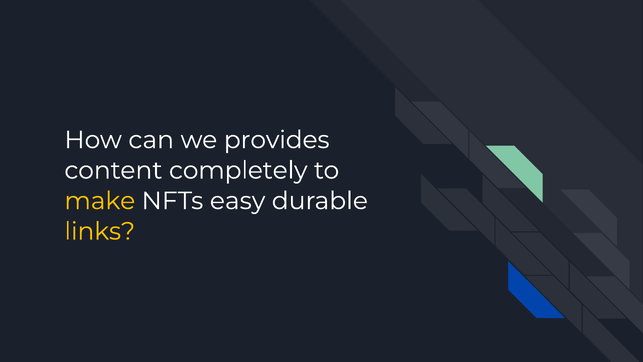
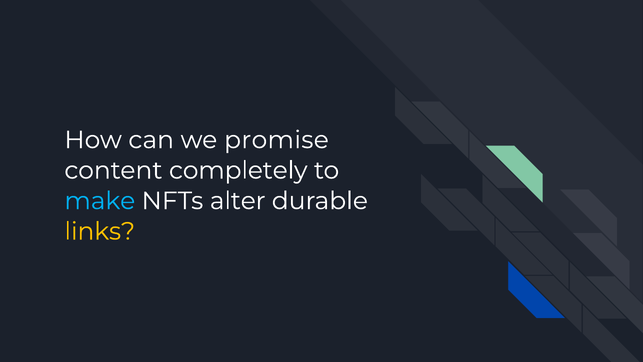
provides: provides -> promise
make colour: yellow -> light blue
easy: easy -> alter
